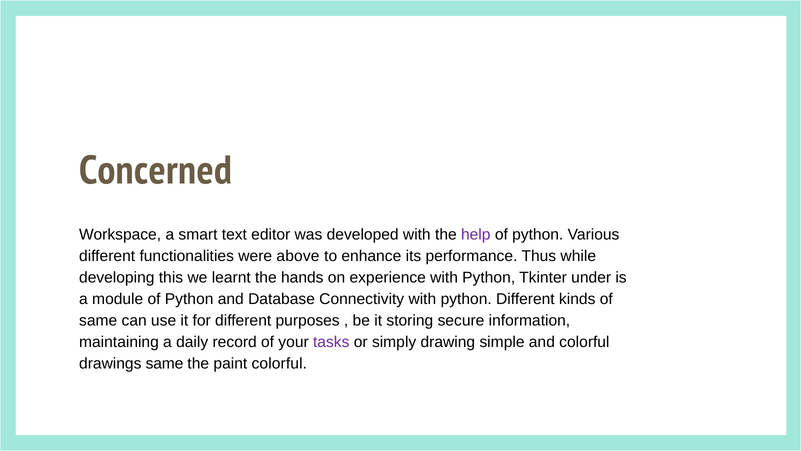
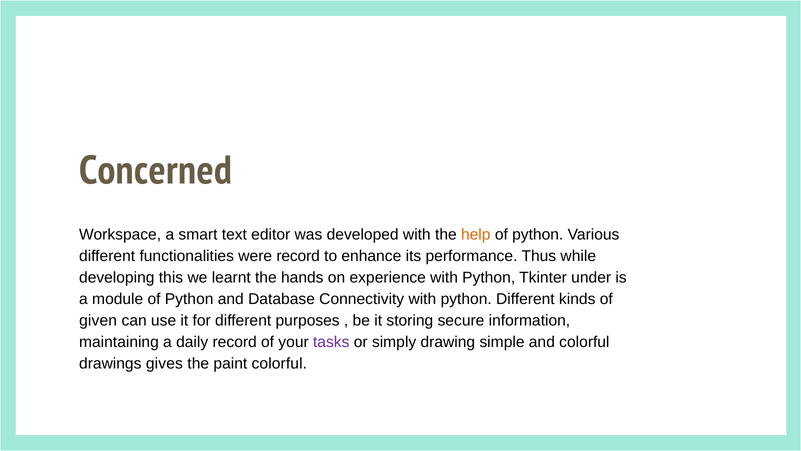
help colour: purple -> orange
were above: above -> record
same at (98, 320): same -> given
drawings same: same -> gives
